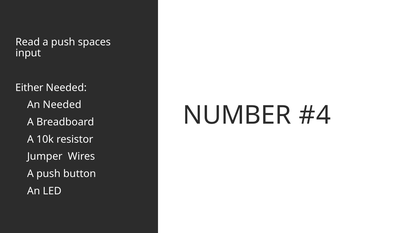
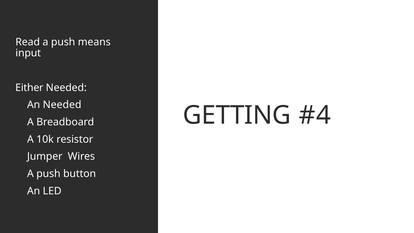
spaces: spaces -> means
NUMBER: NUMBER -> GETTING
